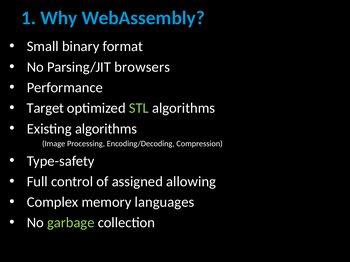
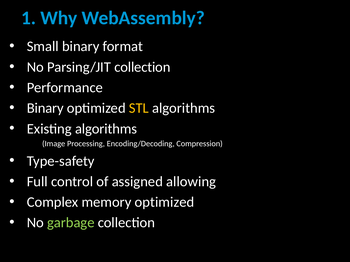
Parsing/JIT browsers: browsers -> collection
Target at (45, 108): Target -> Binary
STL colour: light green -> yellow
languages at (165, 202): languages -> optimized
